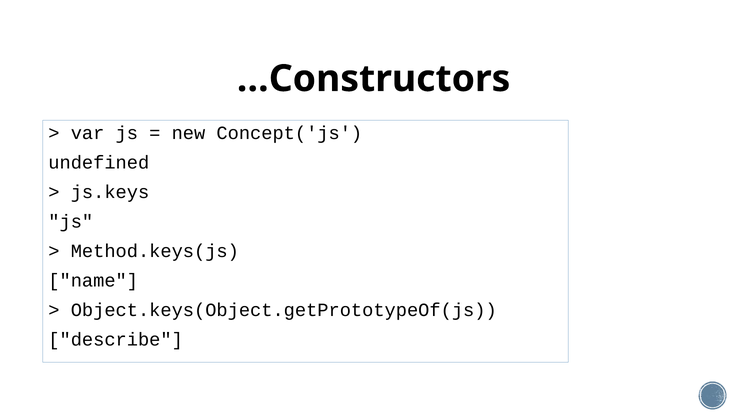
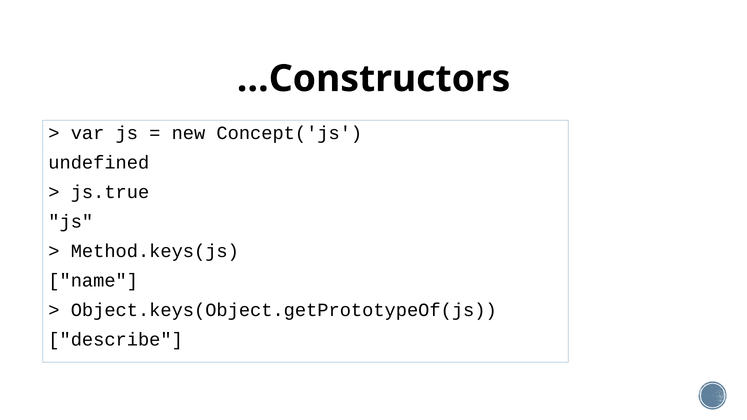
js.keys: js.keys -> js.true
